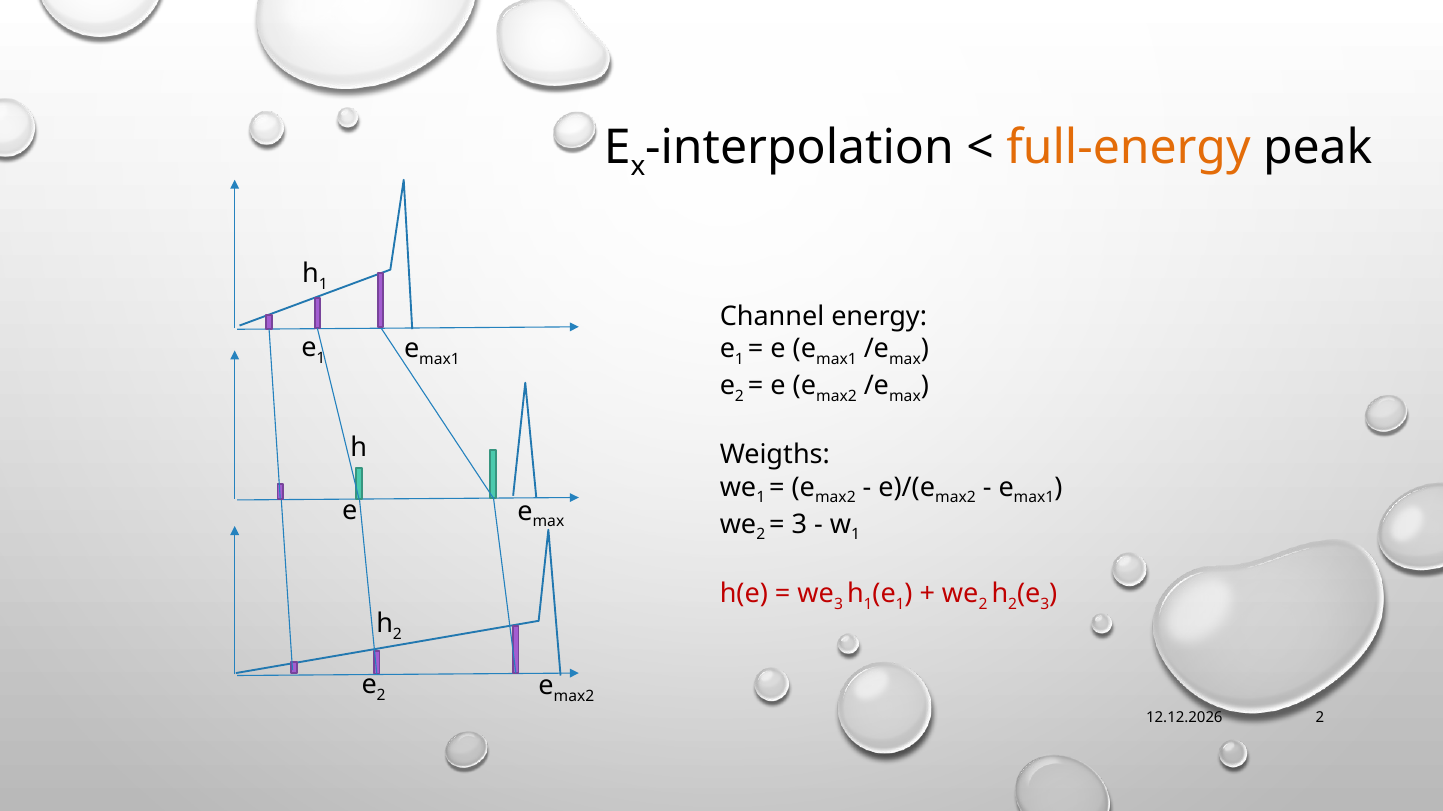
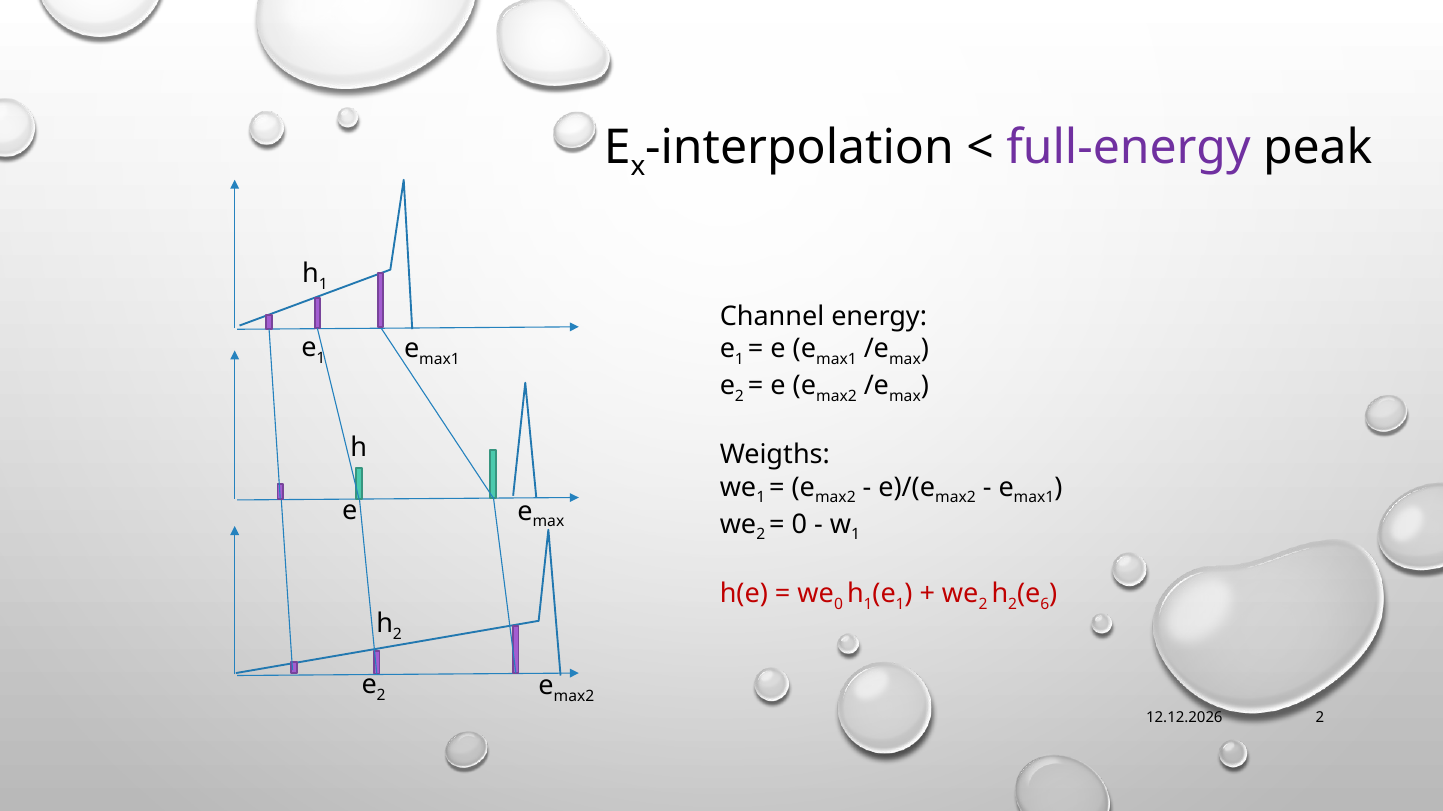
full-energy colour: orange -> purple
3 at (799, 525): 3 -> 0
3 at (838, 604): 3 -> 0
e 3: 3 -> 6
